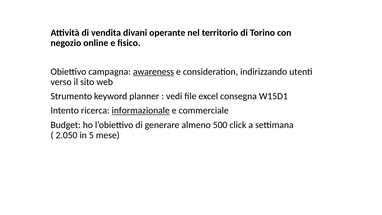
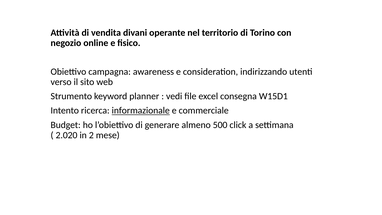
awareness underline: present -> none
2.050: 2.050 -> 2.020
5: 5 -> 2
